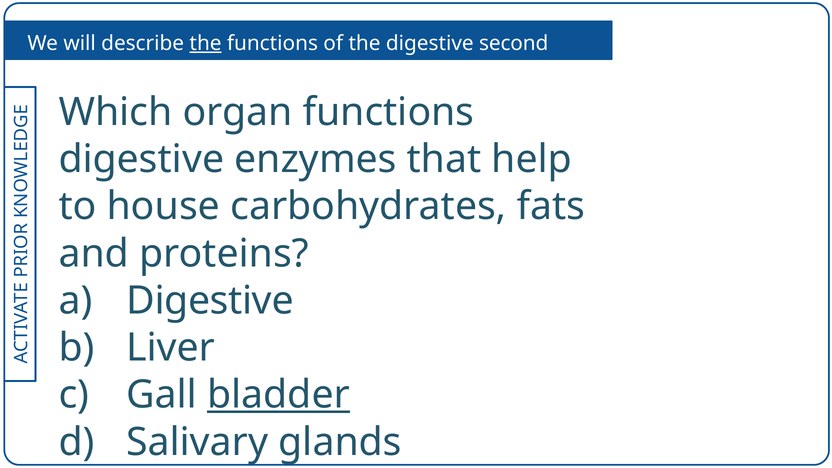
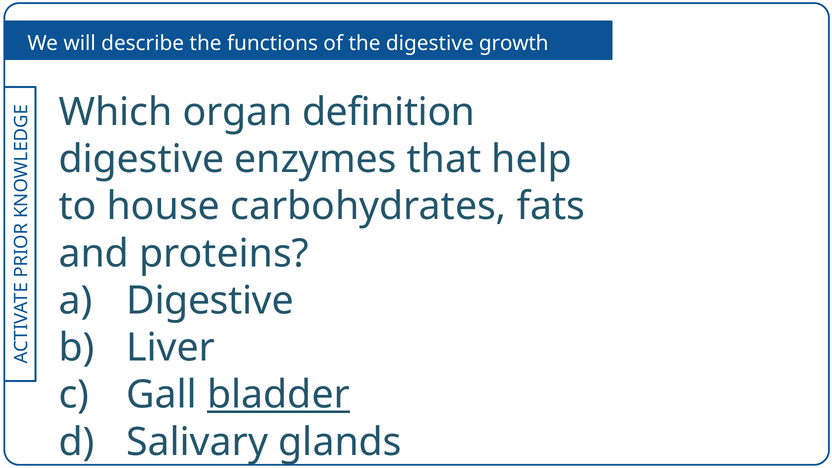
the at (206, 43) underline: present -> none
second: second -> growth
organ functions: functions -> definition
